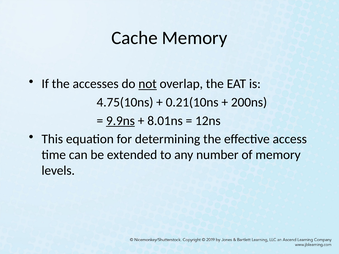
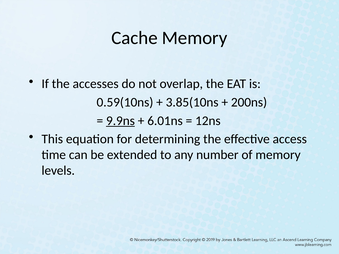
not underline: present -> none
4.75(10ns: 4.75(10ns -> 0.59(10ns
0.21(10ns: 0.21(10ns -> 3.85(10ns
8.01ns: 8.01ns -> 6.01ns
